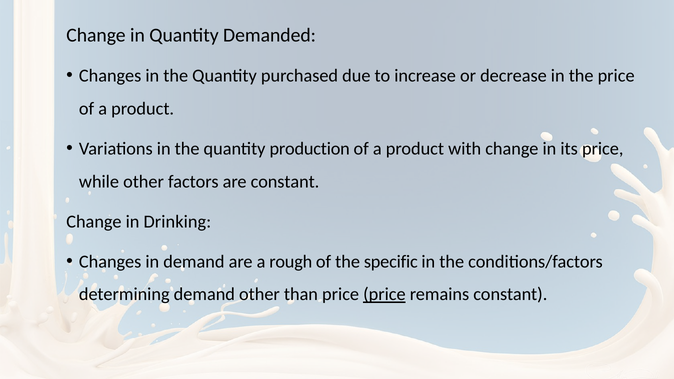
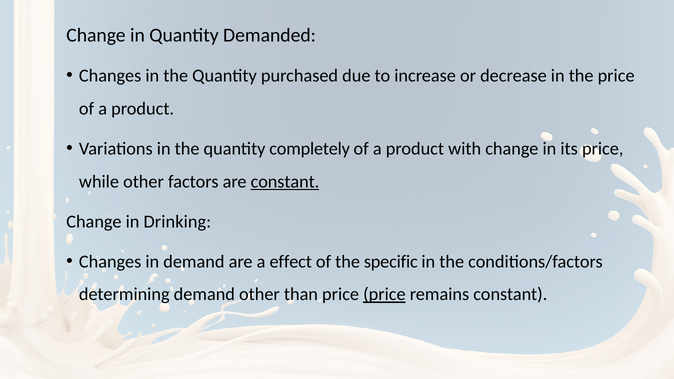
production: production -> completely
constant at (285, 182) underline: none -> present
rough: rough -> effect
